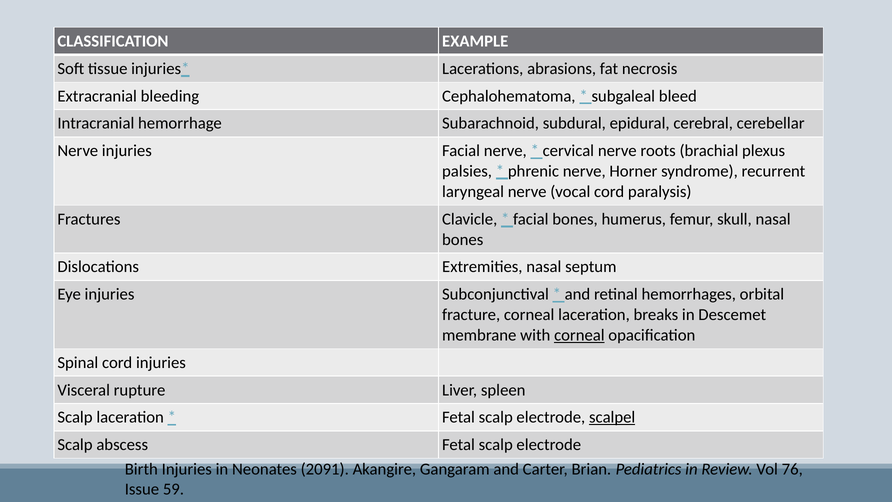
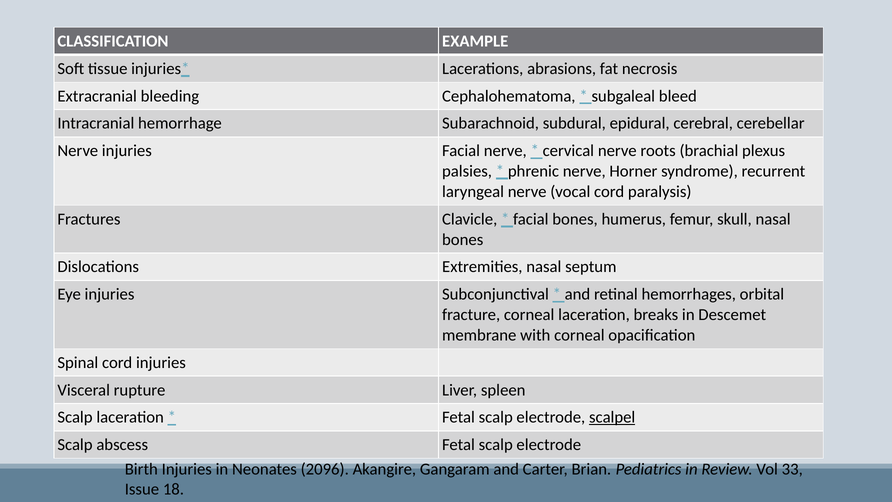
corneal at (579, 335) underline: present -> none
2091: 2091 -> 2096
76: 76 -> 33
59: 59 -> 18
